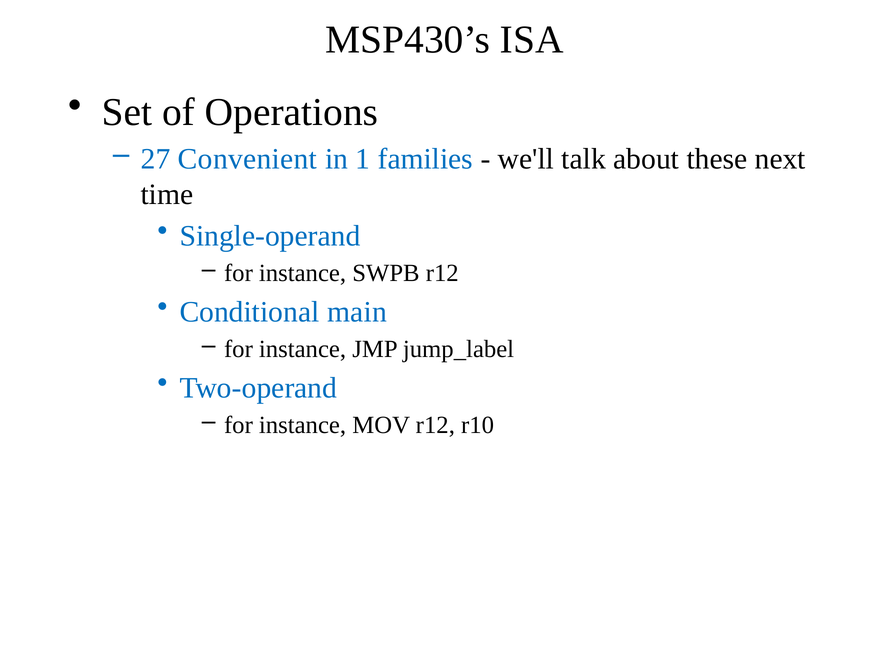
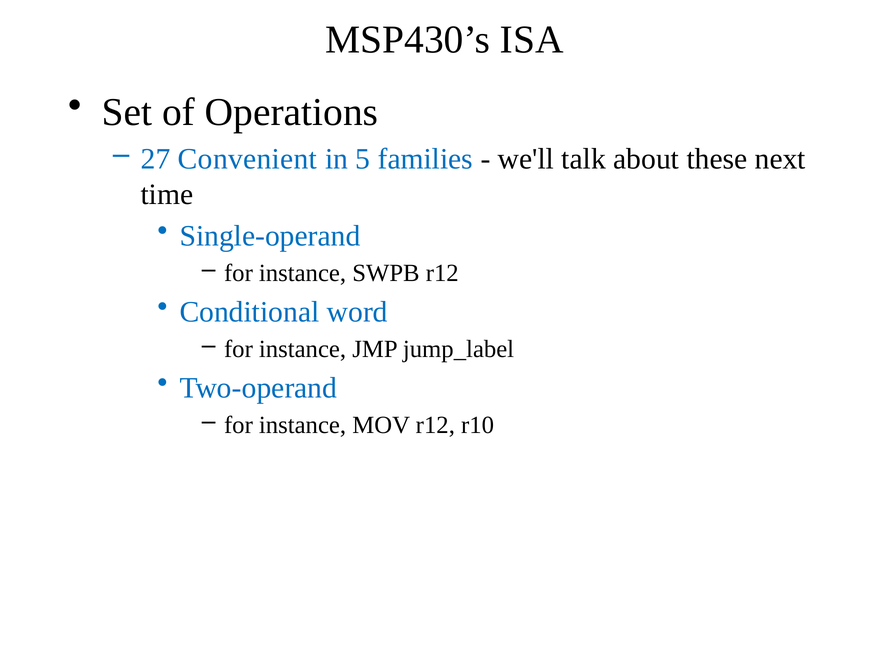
1: 1 -> 5
main: main -> word
